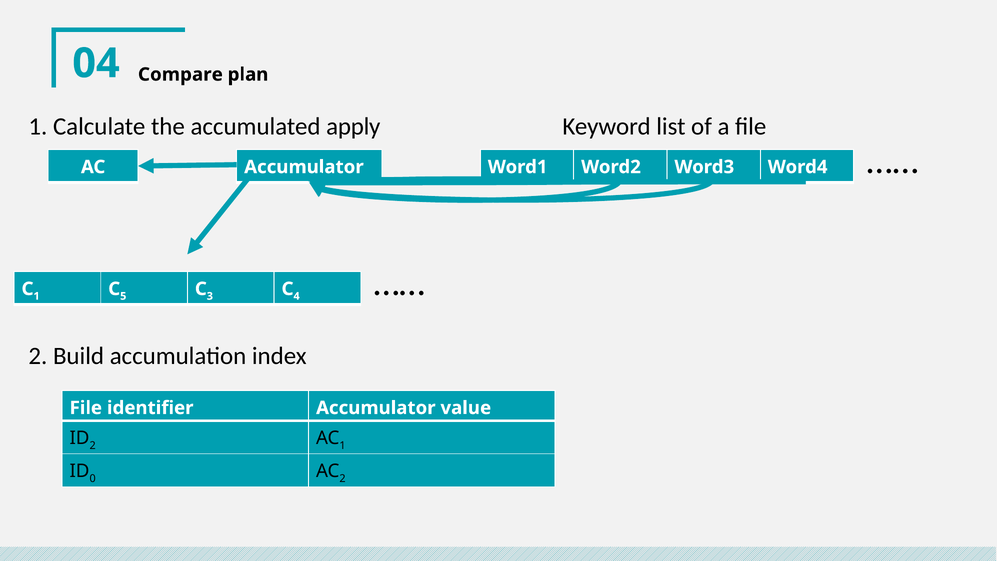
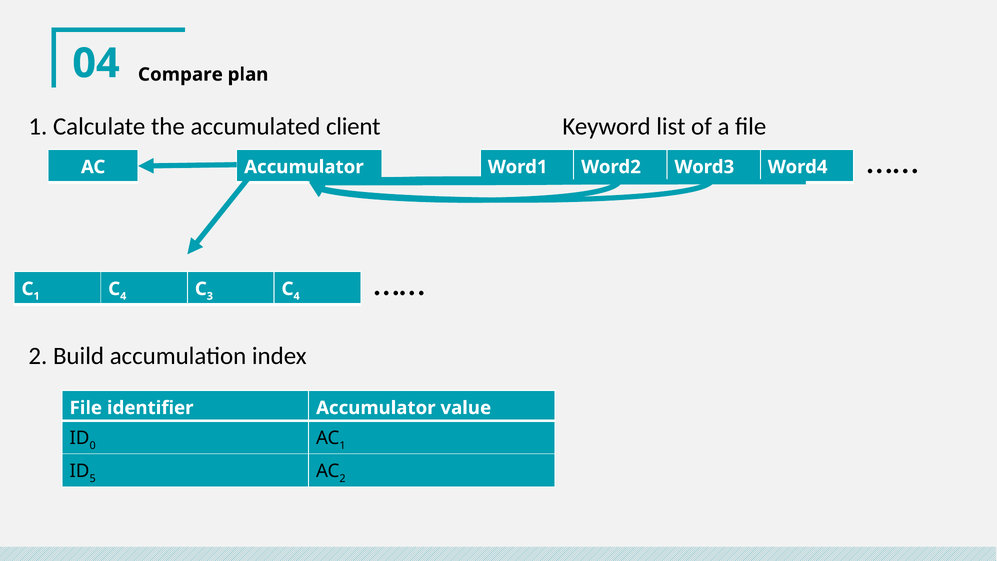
apply: apply -> client
5 at (123, 296): 5 -> 4
2 at (93, 445): 2 -> 0
0: 0 -> 5
